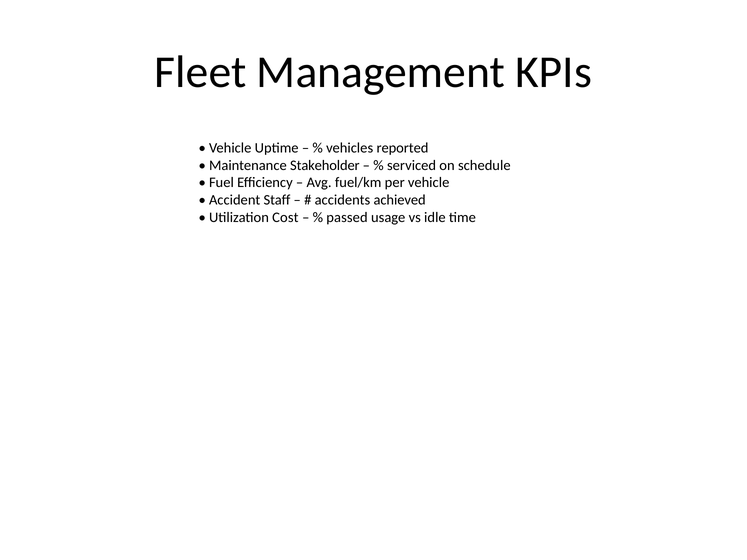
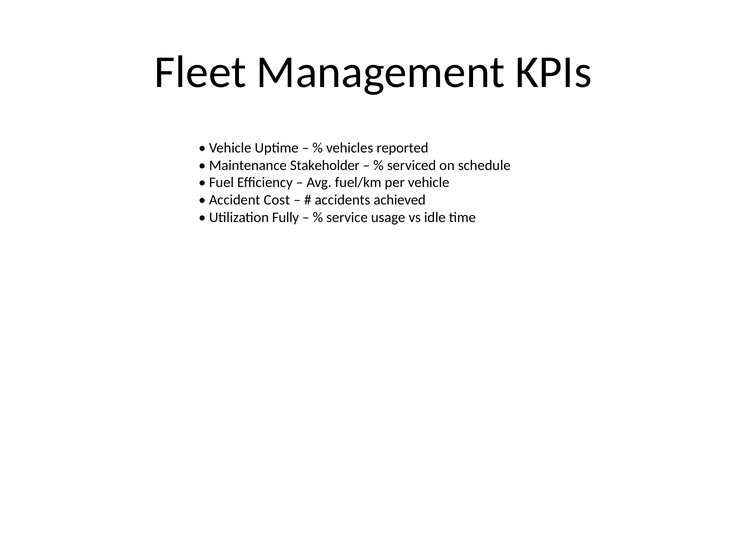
Staff: Staff -> Cost
Cost: Cost -> Fully
passed: passed -> service
